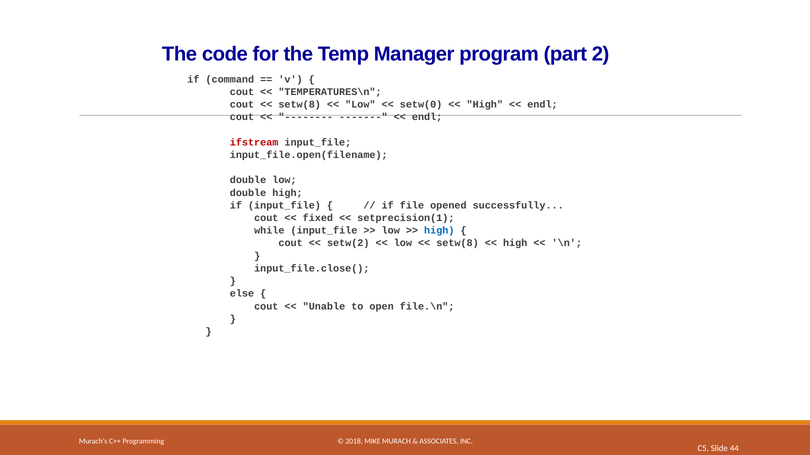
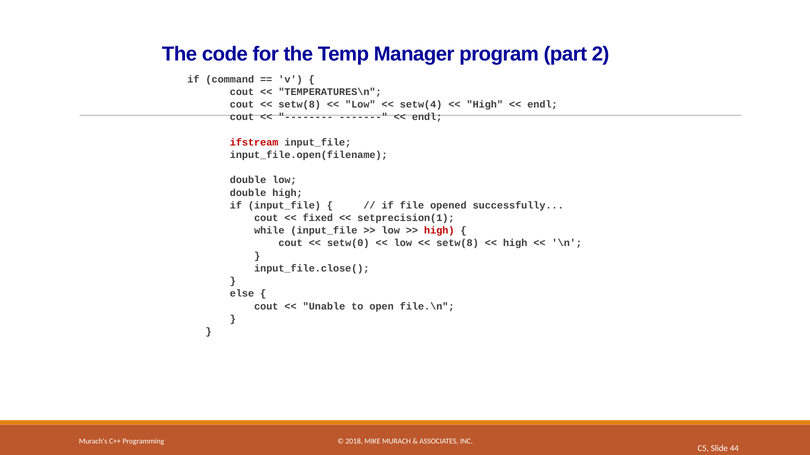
setw(0: setw(0 -> setw(4
high at (439, 231) colour: blue -> red
setw(2: setw(2 -> setw(0
